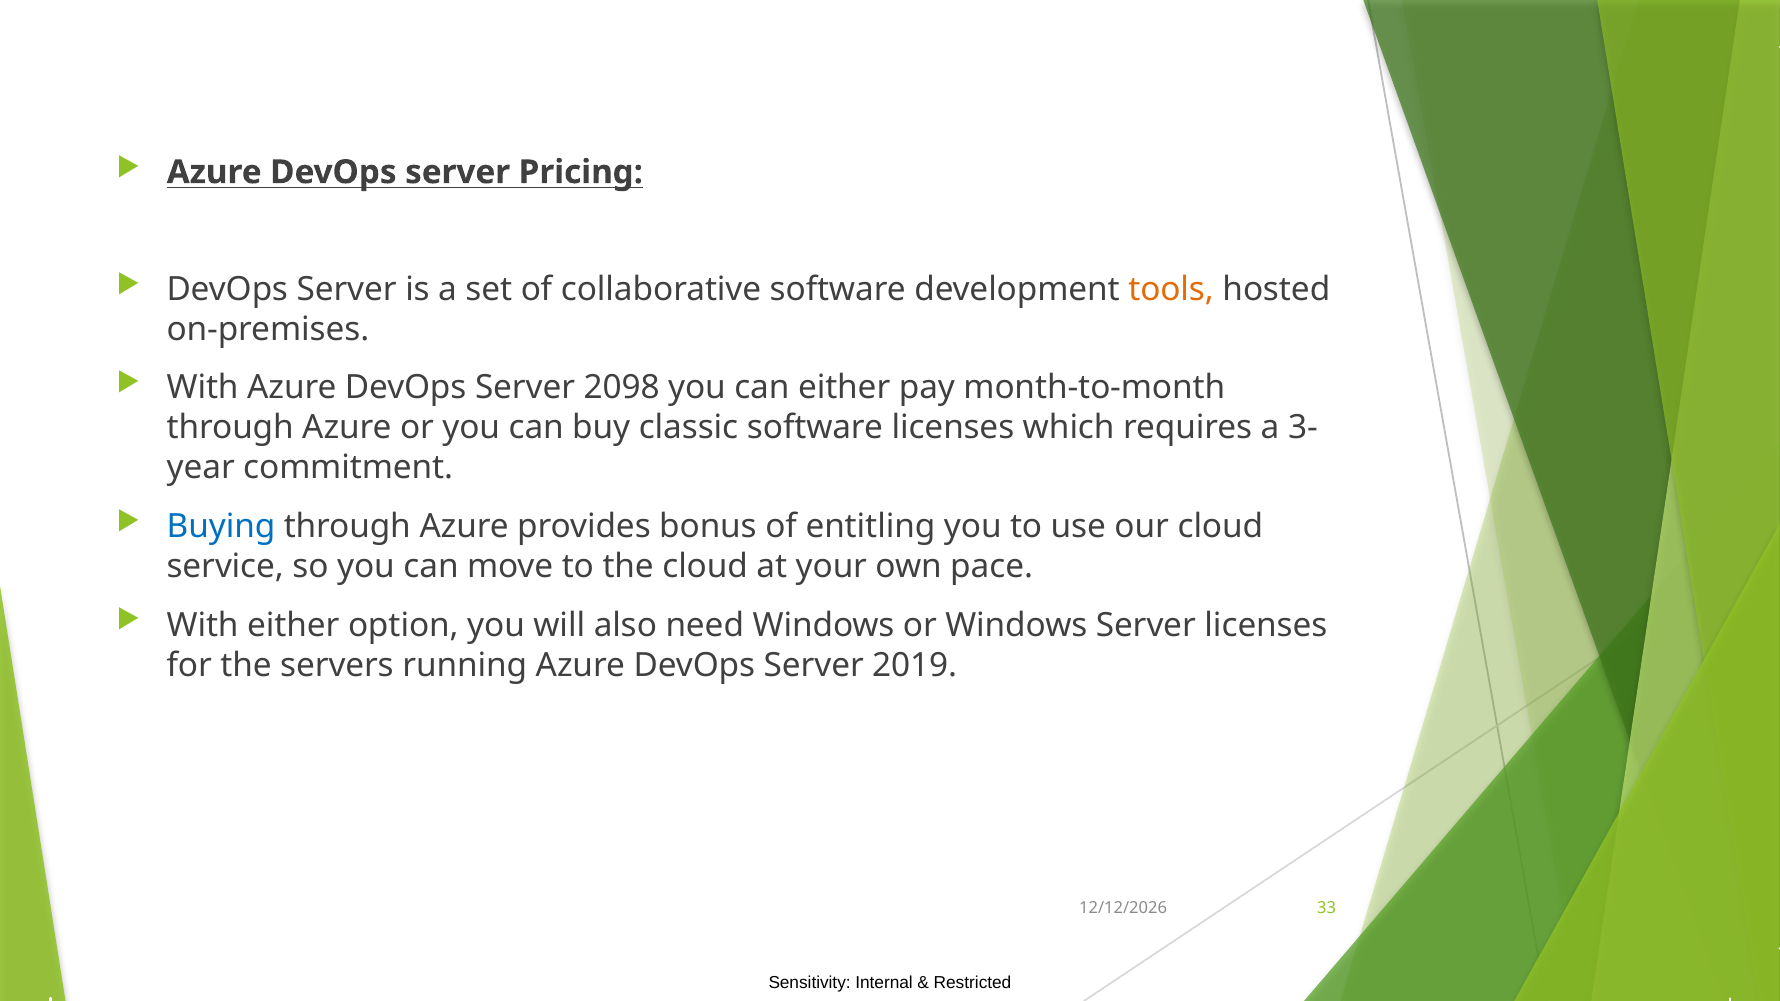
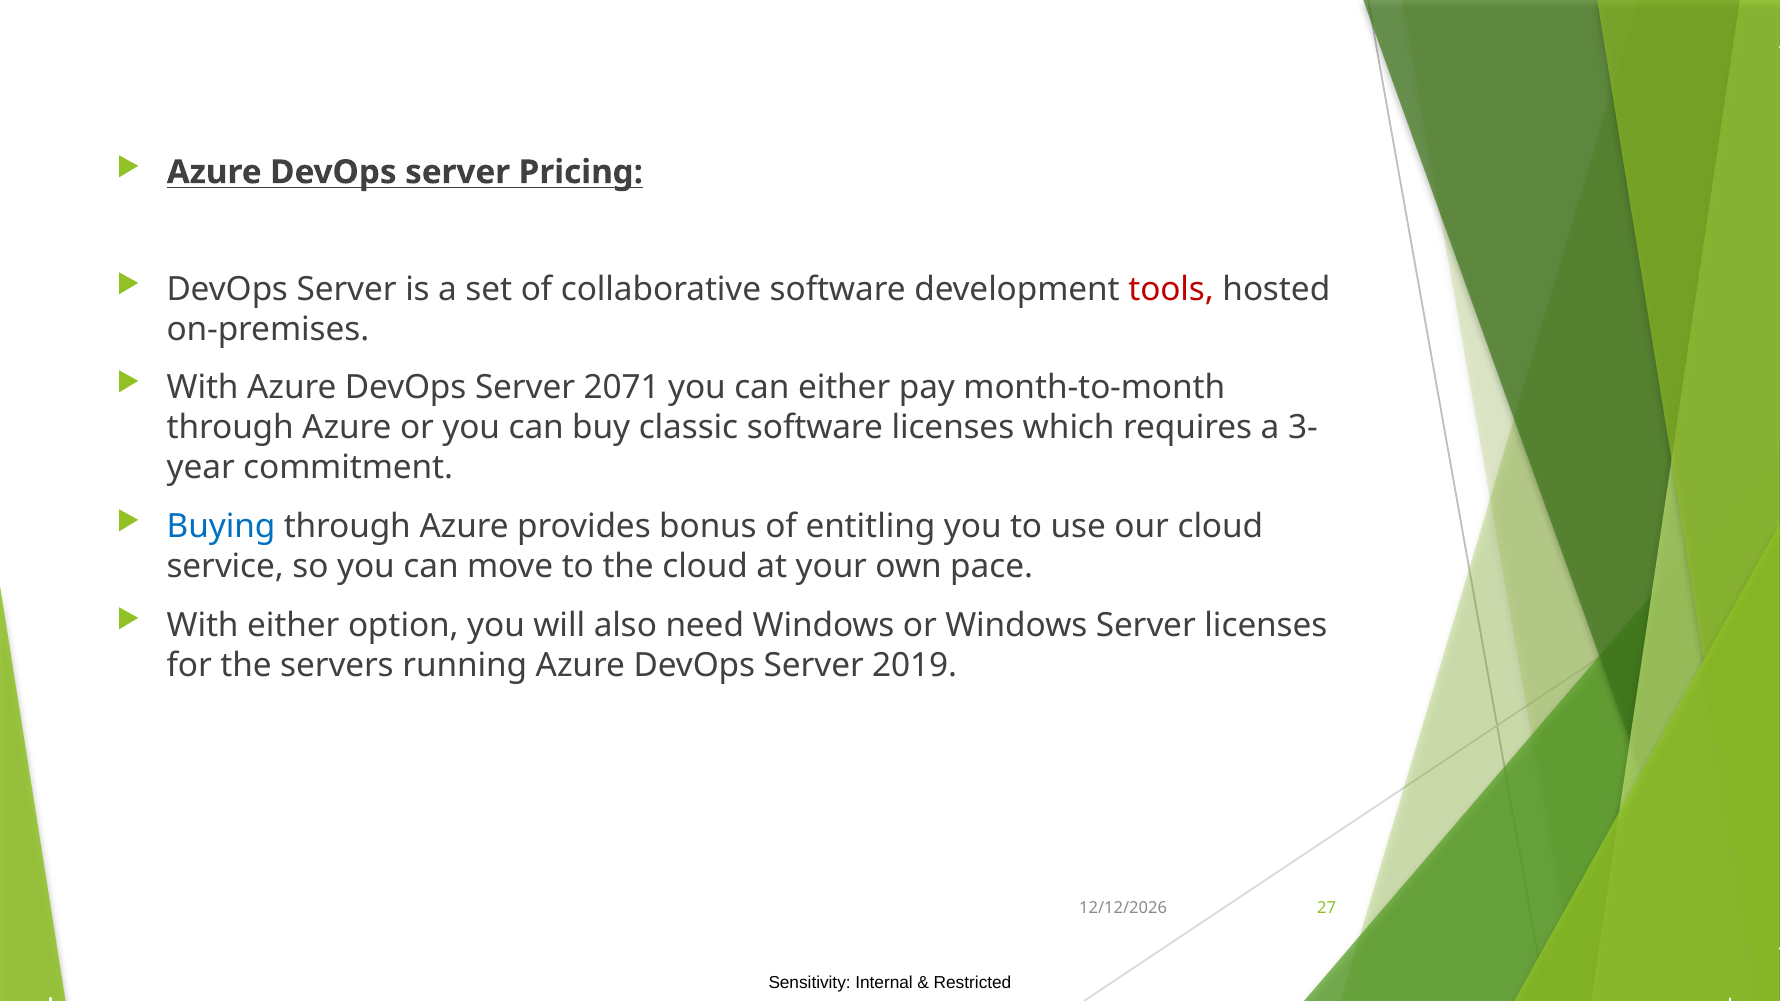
tools colour: orange -> red
2098: 2098 -> 2071
33: 33 -> 27
